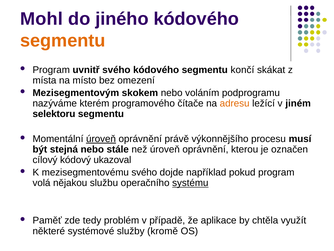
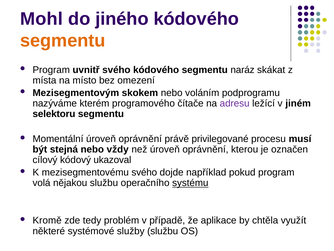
končí: končí -> naráz
adresu colour: orange -> purple
úroveň at (101, 139) underline: present -> none
výkonnějšího: výkonnějšího -> privilegované
stále: stále -> vždy
Paměť: Paměť -> Kromě
služby kromě: kromě -> službu
